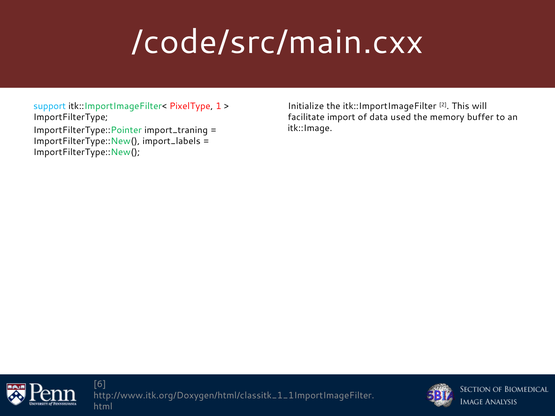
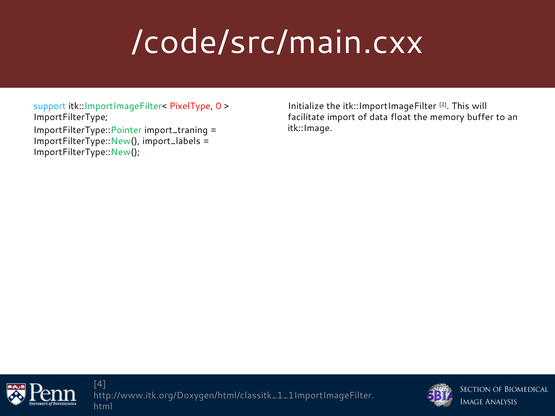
1: 1 -> 0
used: used -> float
6: 6 -> 4
